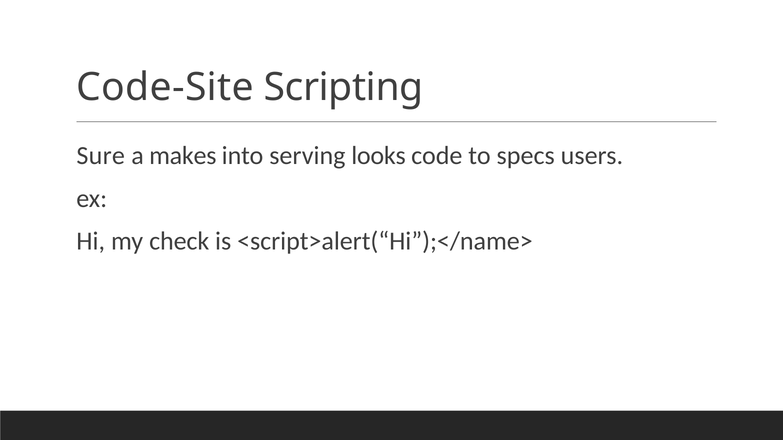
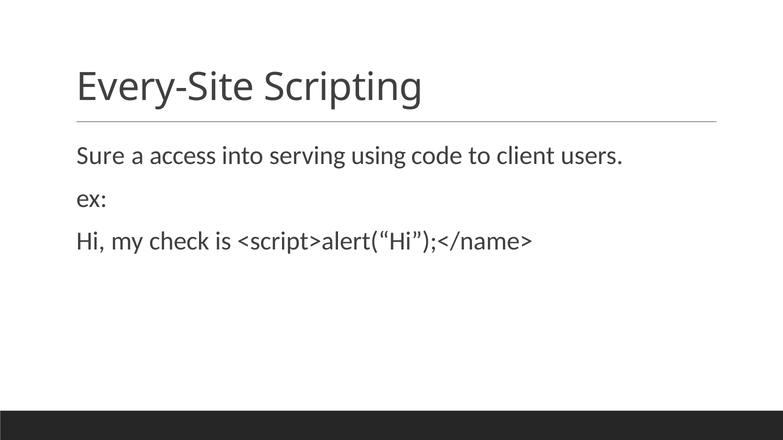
Code-Site: Code-Site -> Every-Site
makes: makes -> access
looks: looks -> using
specs: specs -> client
